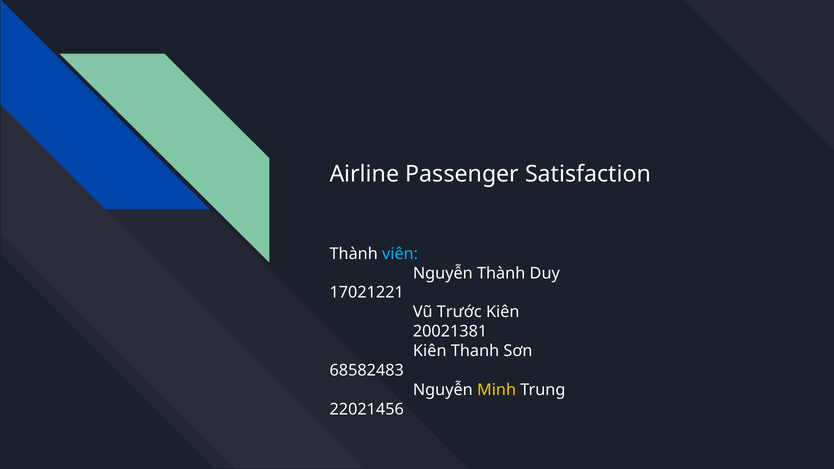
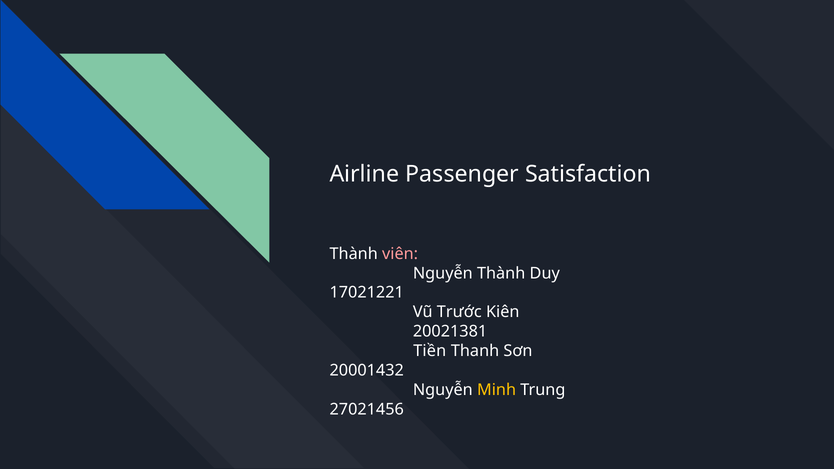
viên colour: light blue -> pink
Kiên at (430, 351): Kiên -> Tiền
68582483: 68582483 -> 20001432
22021456: 22021456 -> 27021456
